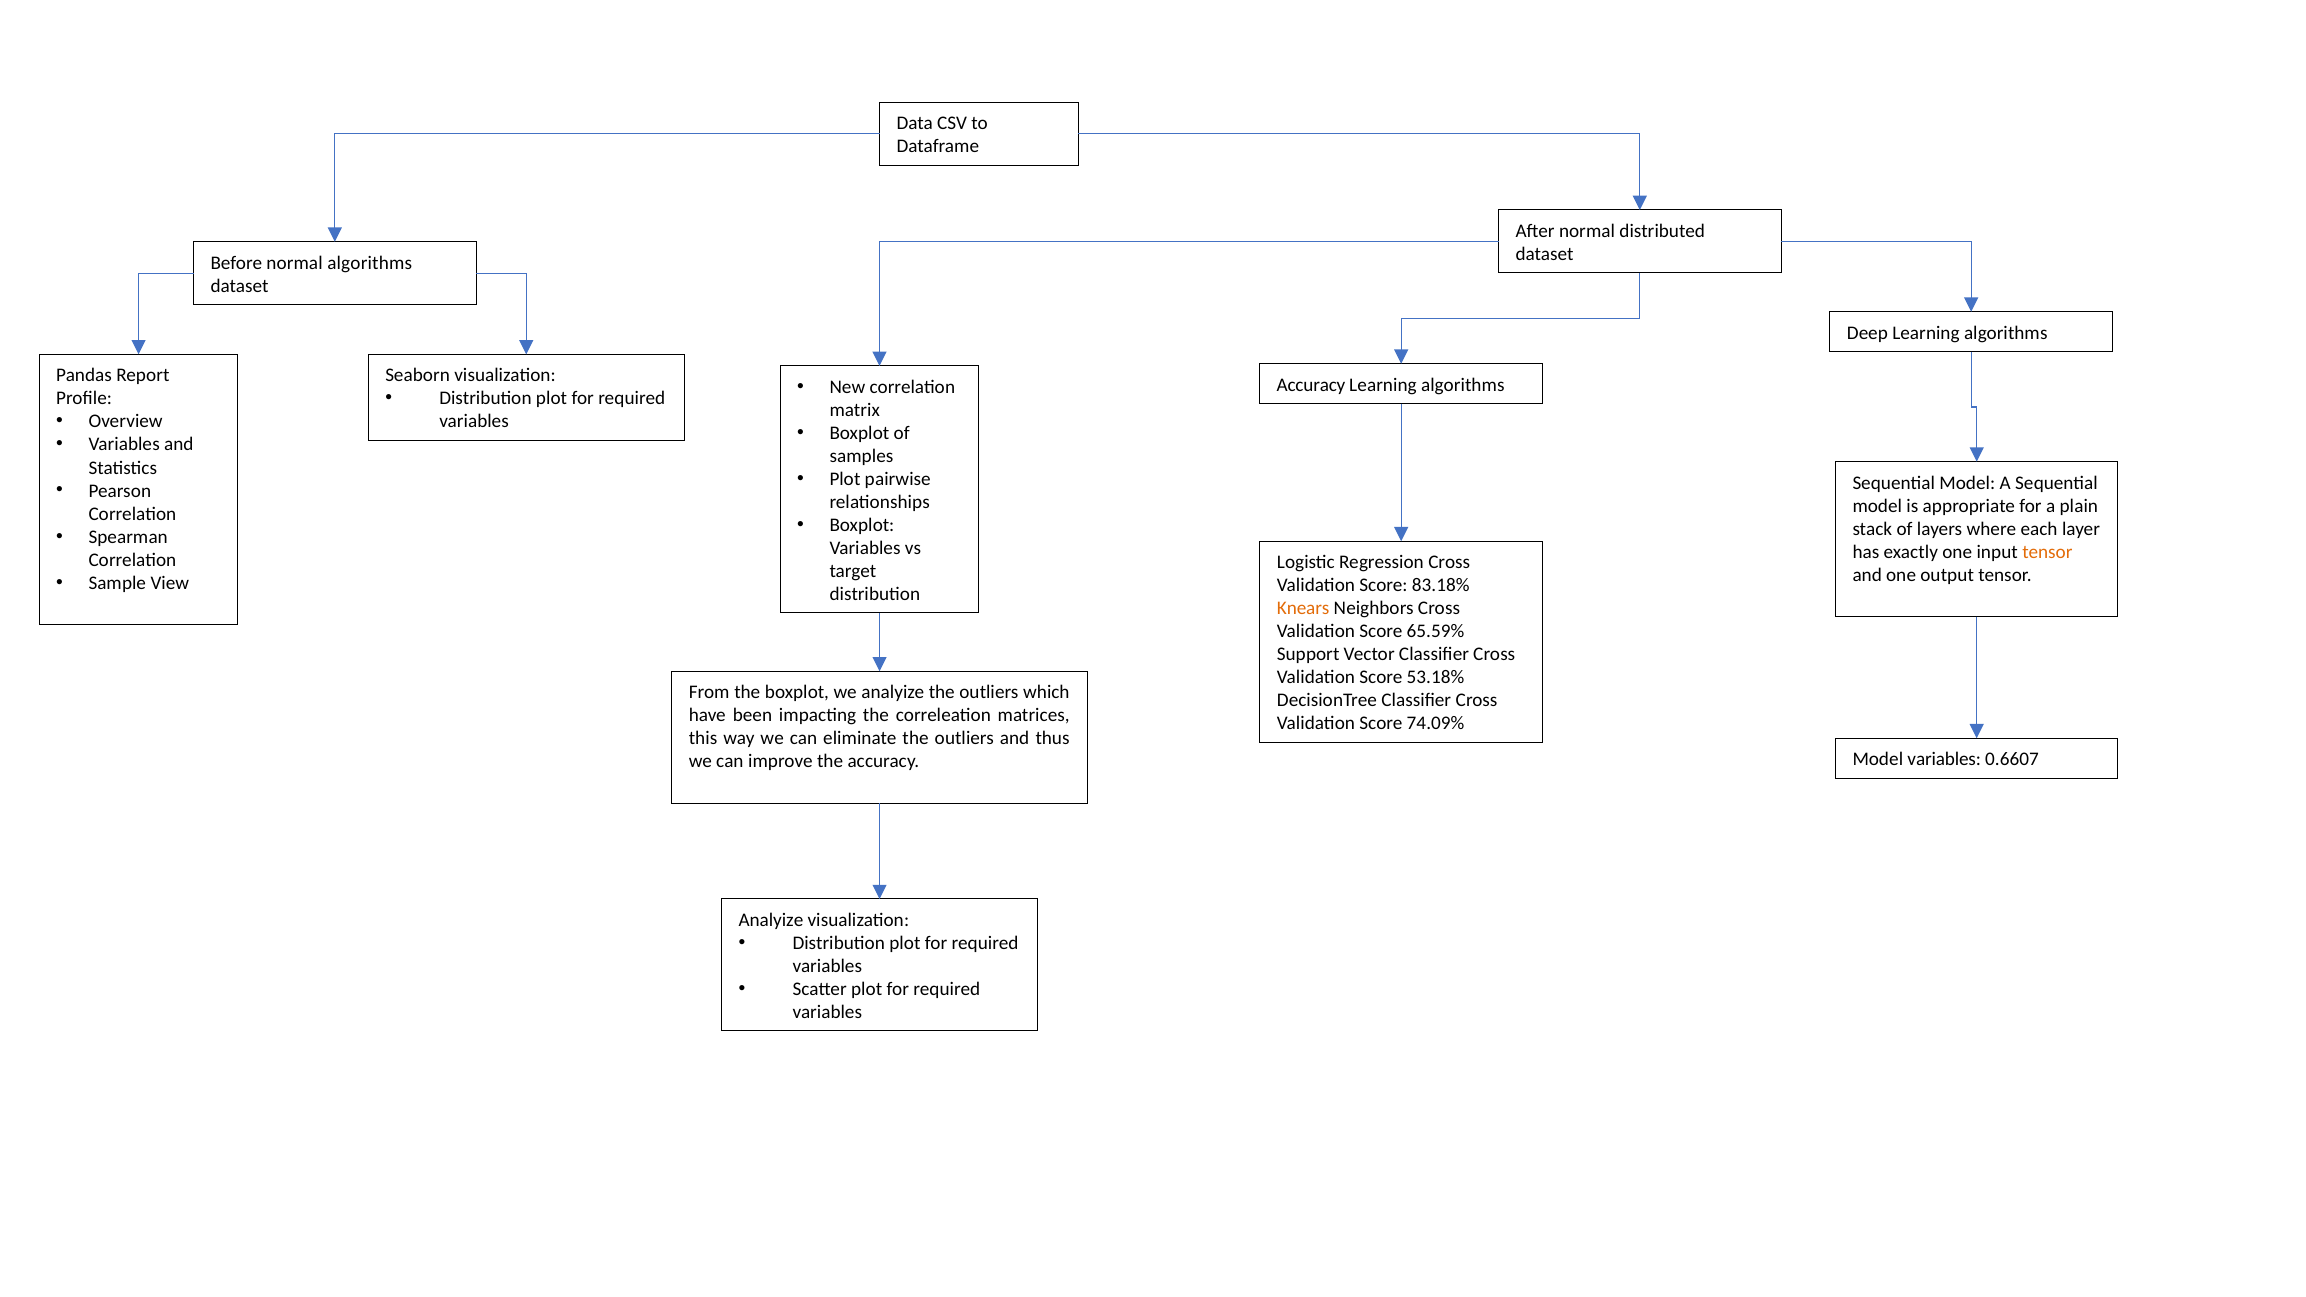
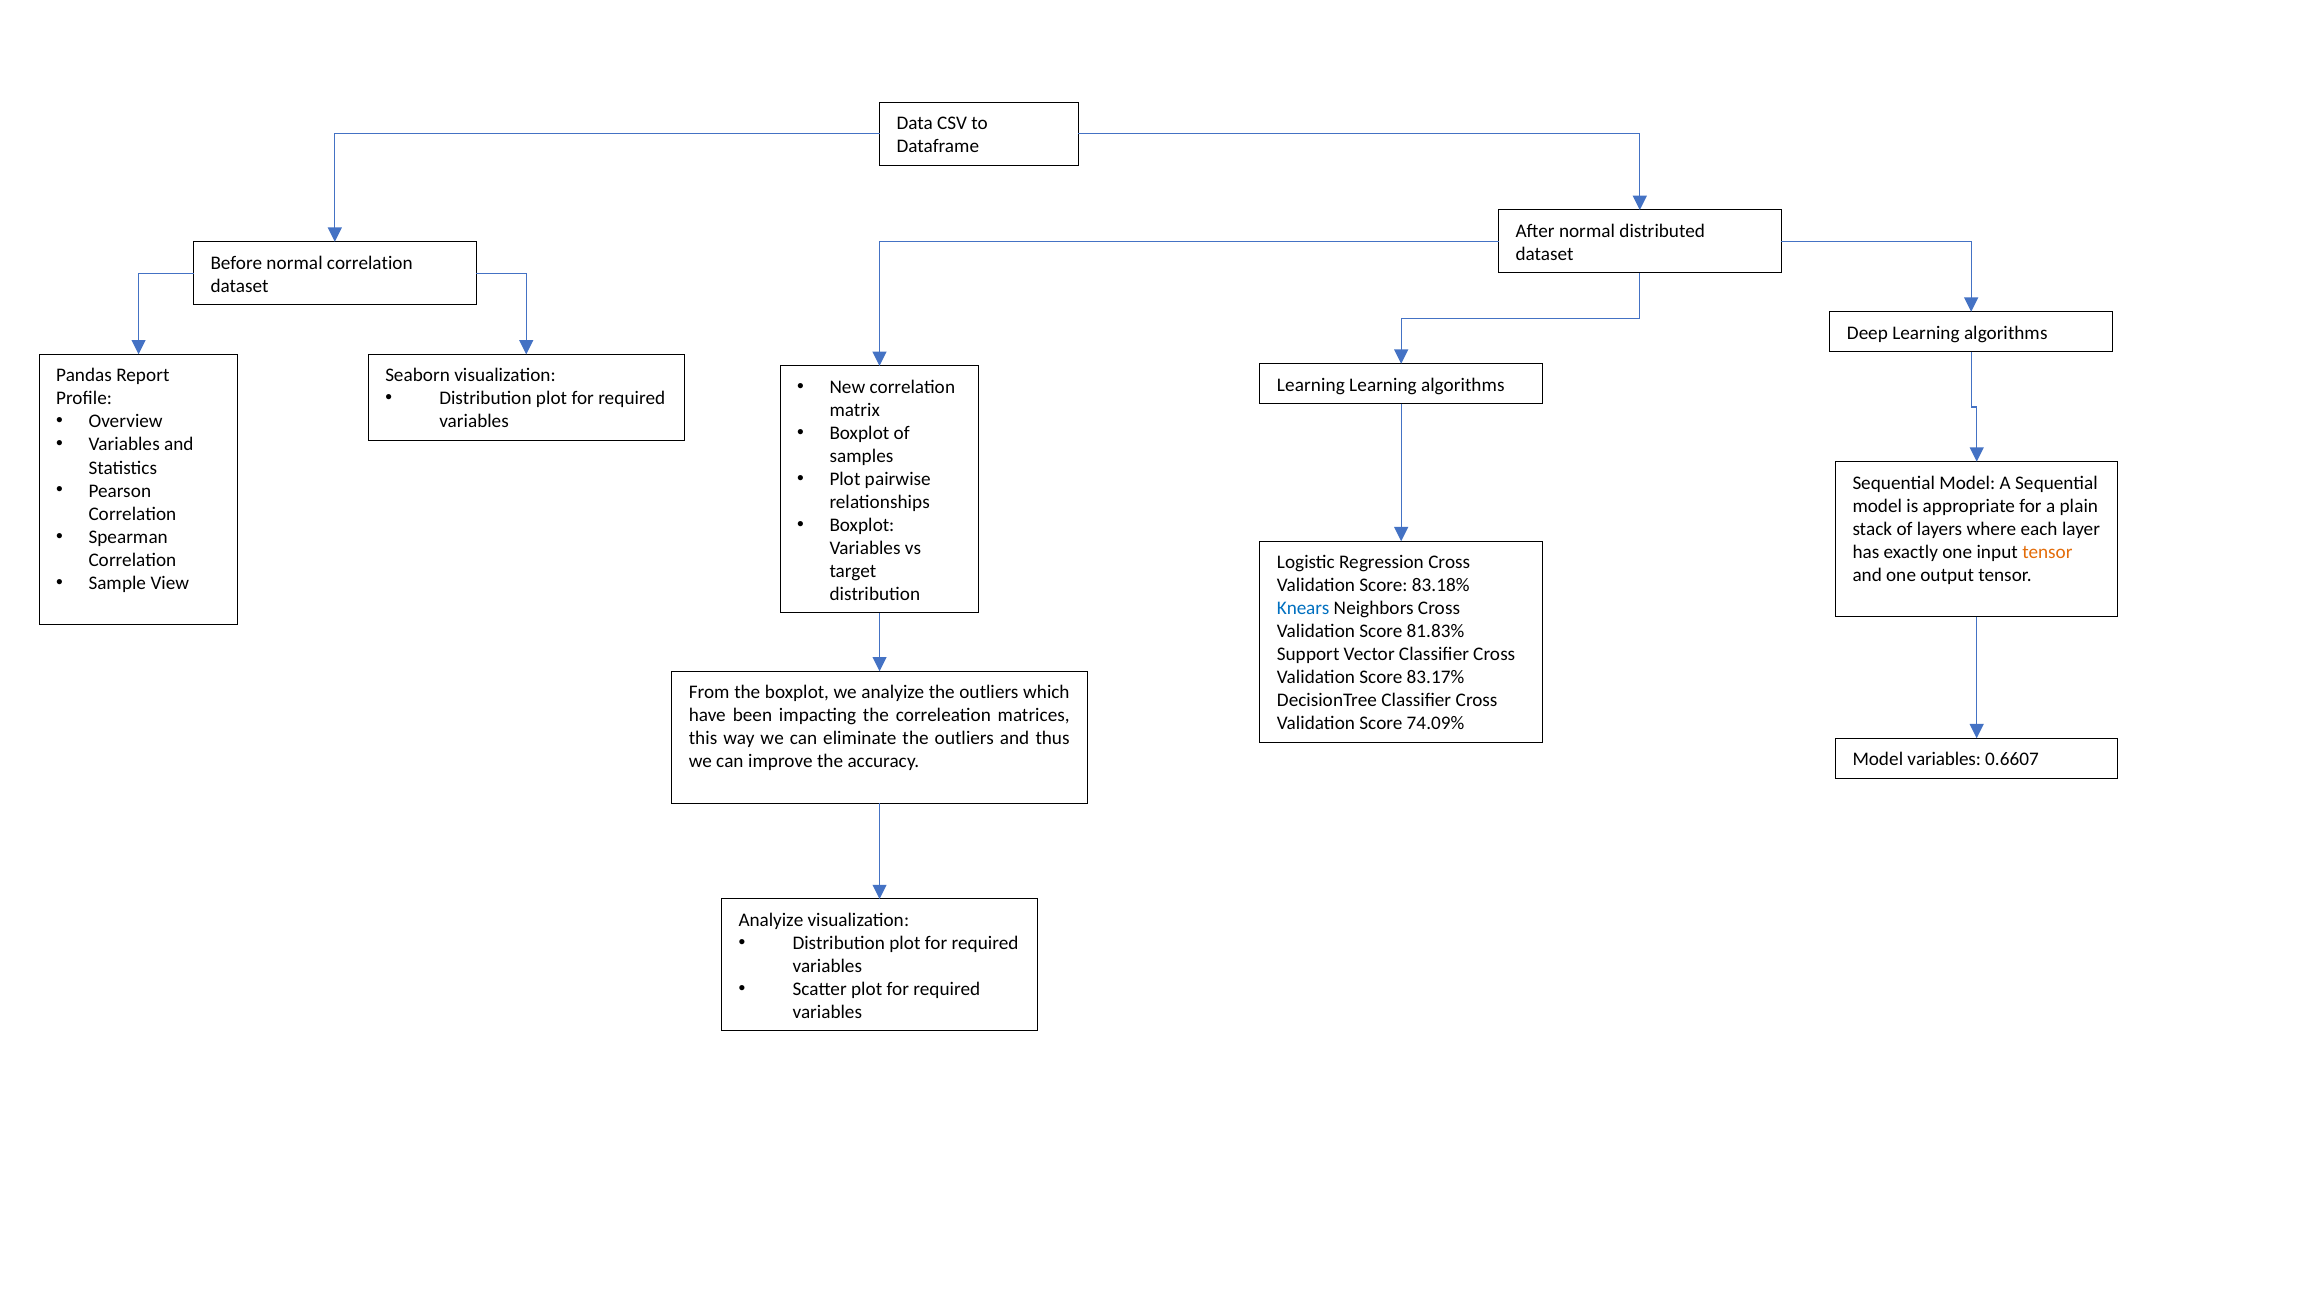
normal algorithms: algorithms -> correlation
Accuracy at (1311, 385): Accuracy -> Learning
Knears colour: orange -> blue
65.59%: 65.59% -> 81.83%
53.18%: 53.18% -> 83.17%
